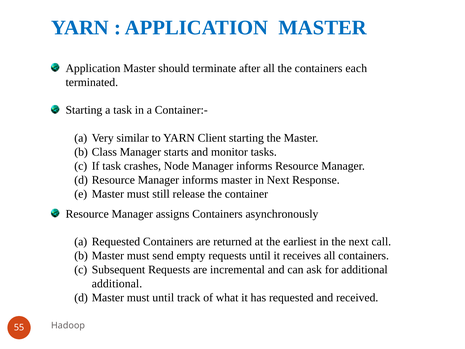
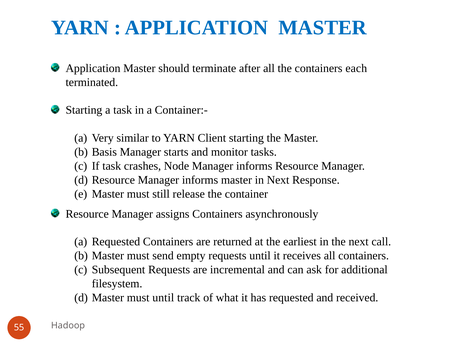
Class: Class -> Basis
additional at (117, 283): additional -> filesystem
